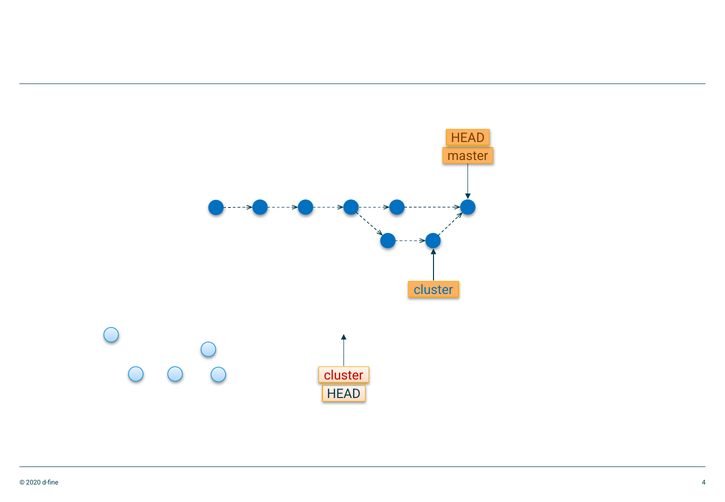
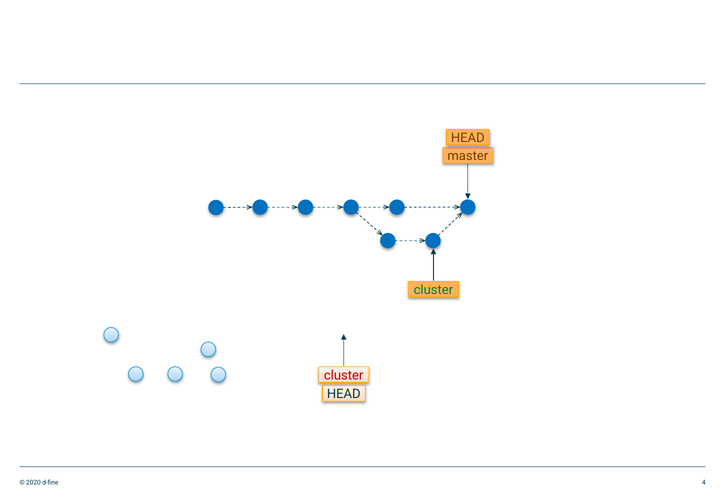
cluster at (433, 290) colour: blue -> green
